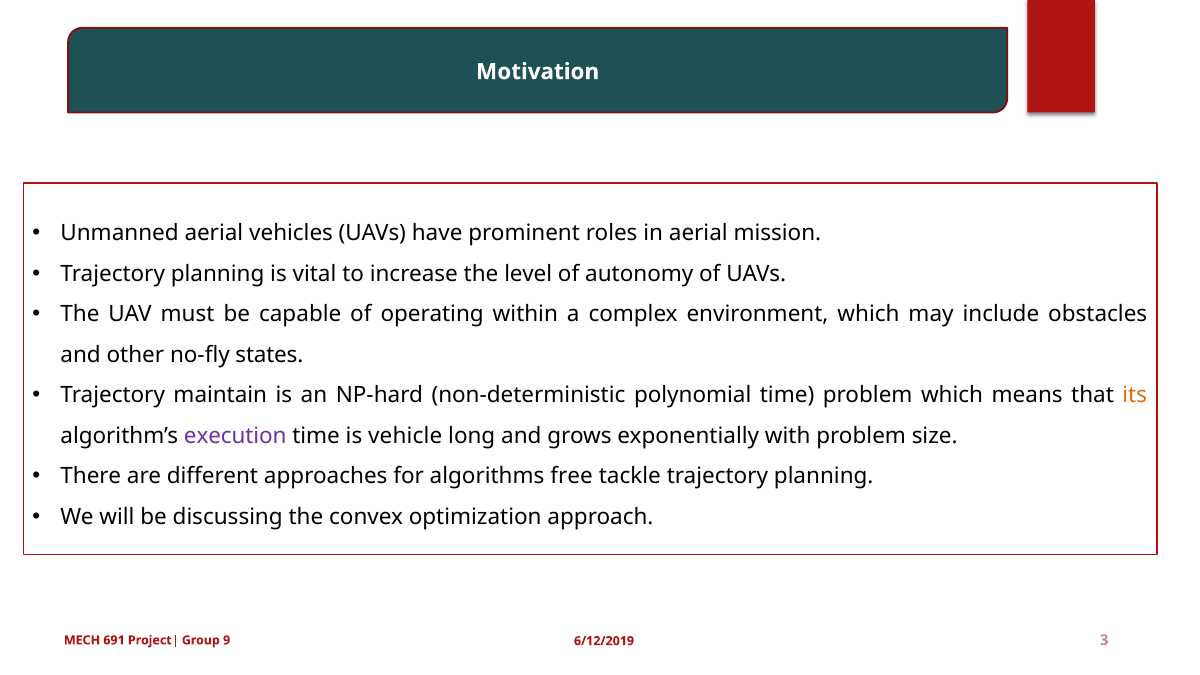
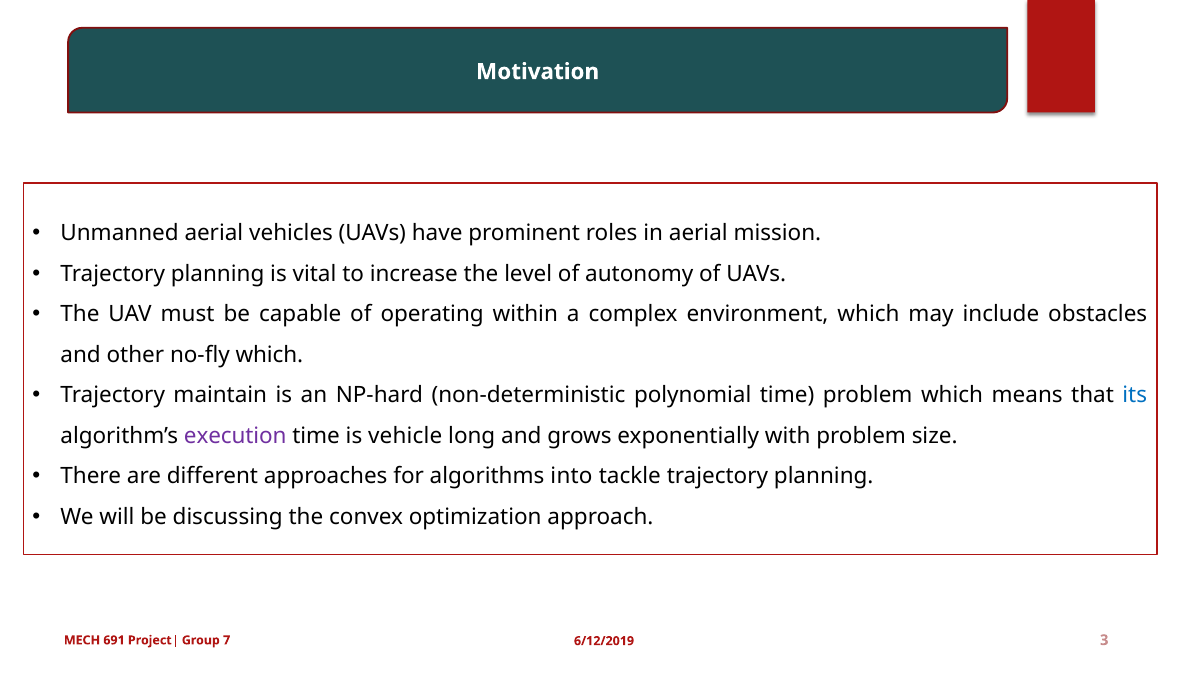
no-fly states: states -> which
its colour: orange -> blue
free: free -> into
9: 9 -> 7
